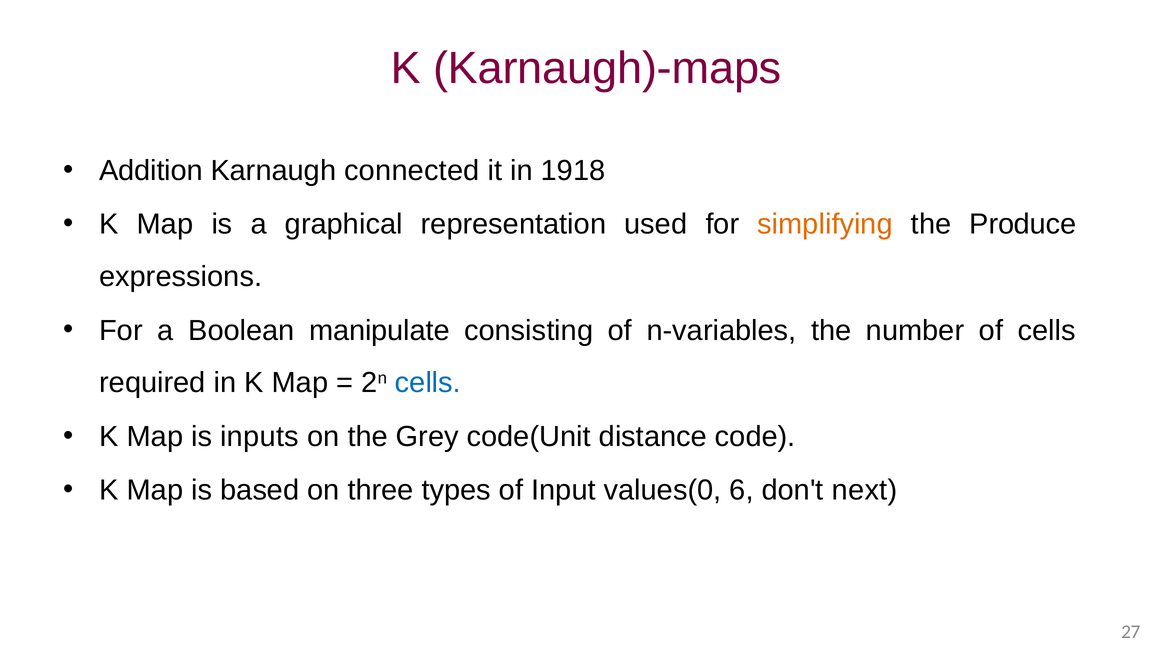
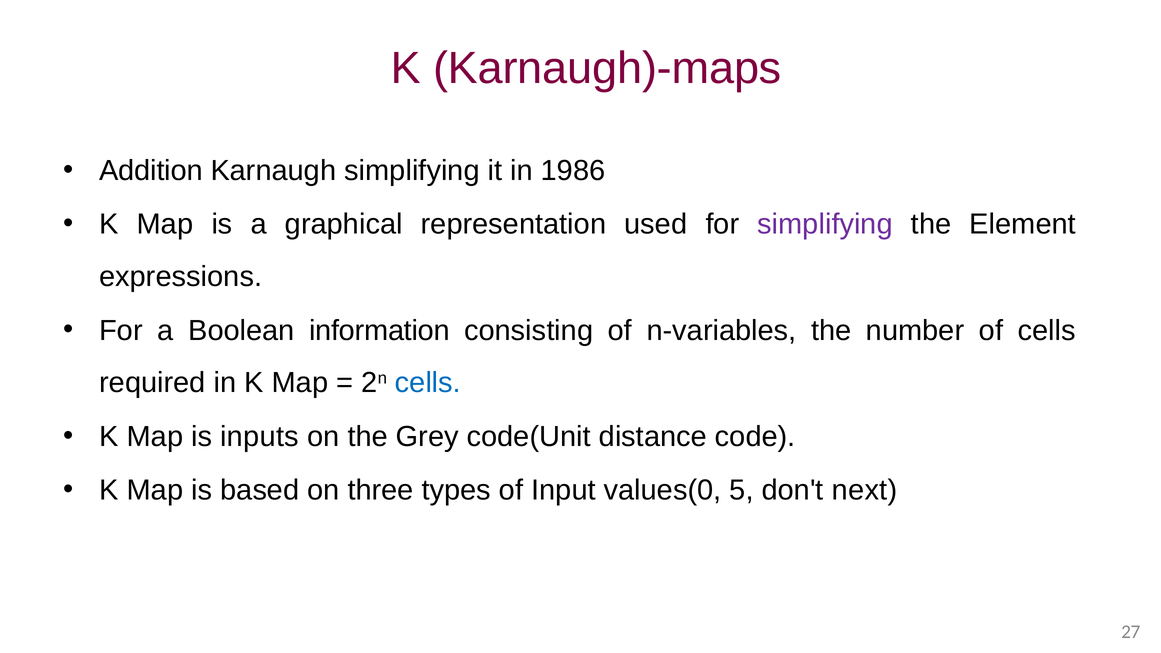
Karnaugh connected: connected -> simplifying
1918: 1918 -> 1986
simplifying at (825, 224) colour: orange -> purple
Produce: Produce -> Element
manipulate: manipulate -> information
6: 6 -> 5
